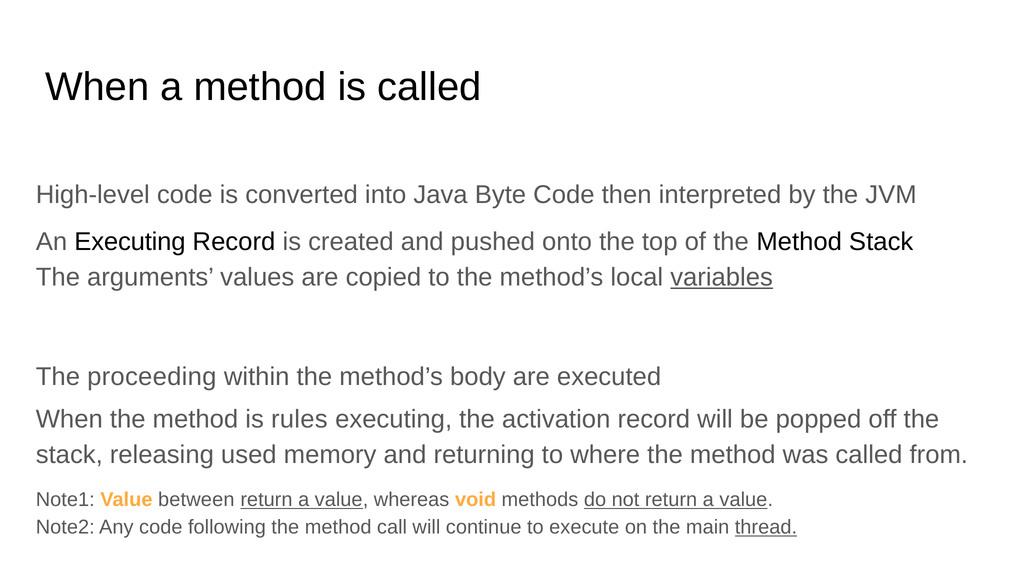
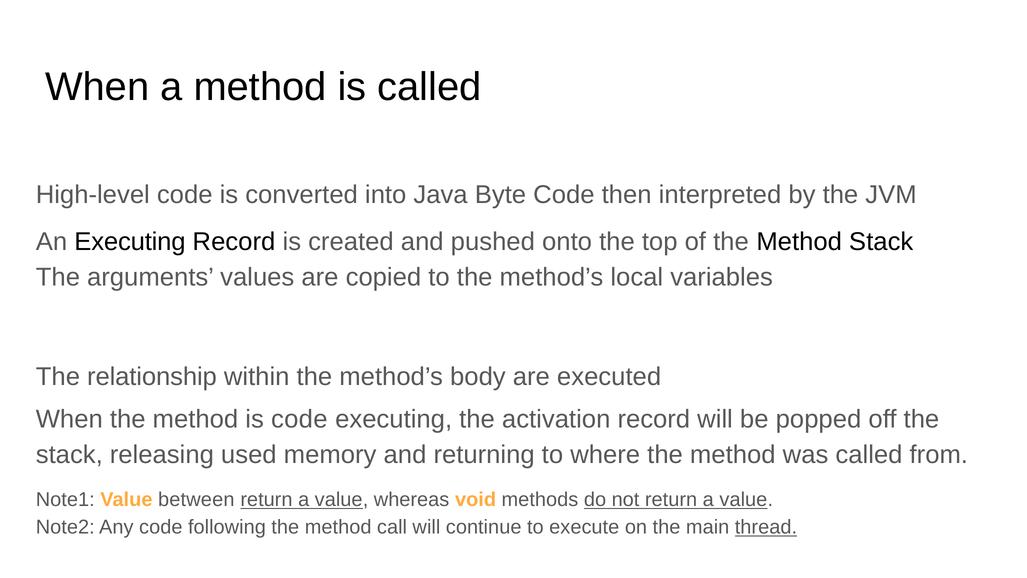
variables underline: present -> none
proceeding: proceeding -> relationship
is rules: rules -> code
